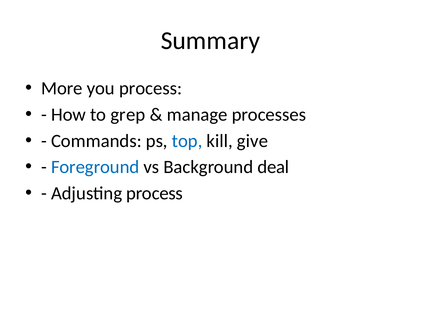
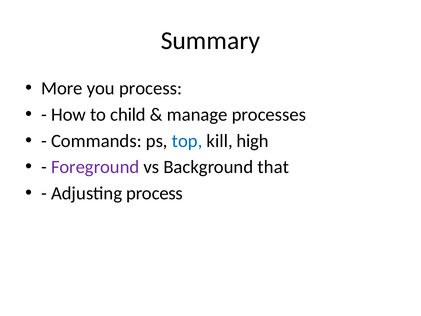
grep: grep -> child
give: give -> high
Foreground colour: blue -> purple
deal: deal -> that
